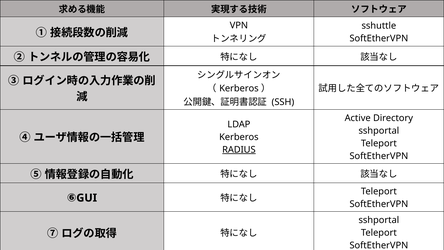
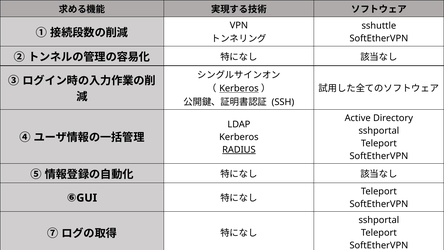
Kerberos at (239, 88) underline: none -> present
